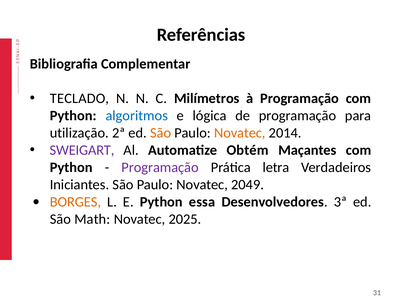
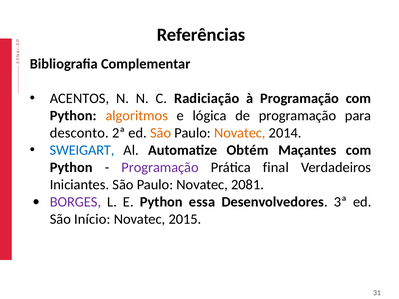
TECLADO: TECLADO -> ACENTOS
Milímetros: Milímetros -> Radiciação
algoritmos colour: blue -> orange
utilização: utilização -> desconto
SWEIGART colour: purple -> blue
letra: letra -> final
2049: 2049 -> 2081
BORGES colour: orange -> purple
Math: Math -> Início
2025: 2025 -> 2015
